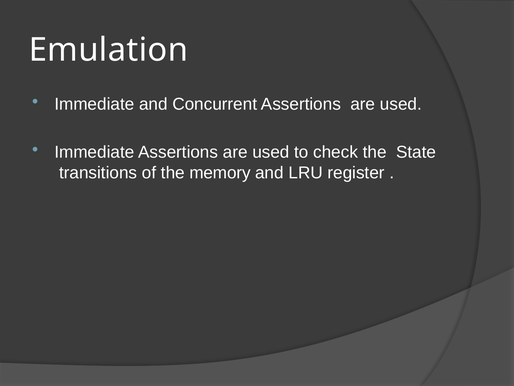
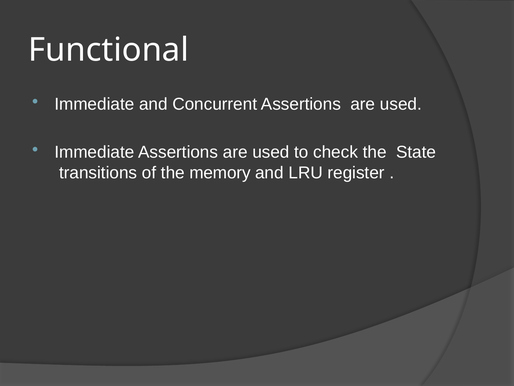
Emulation: Emulation -> Functional
